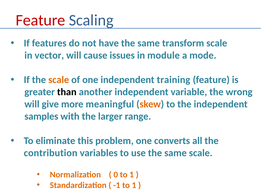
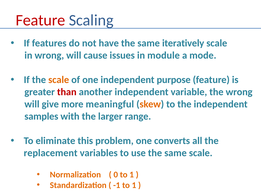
transform: transform -> iteratively
in vector: vector -> wrong
training: training -> purpose
than colour: black -> red
contribution: contribution -> replacement
